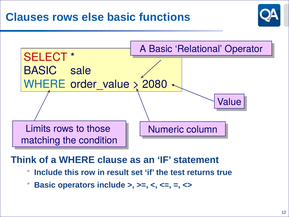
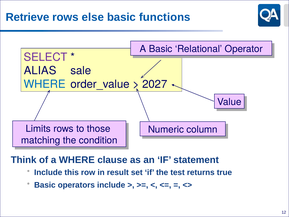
Clauses: Clauses -> Retrieve
SELECT colour: red -> purple
BASIC at (40, 71): BASIC -> ALIAS
2080: 2080 -> 2027
